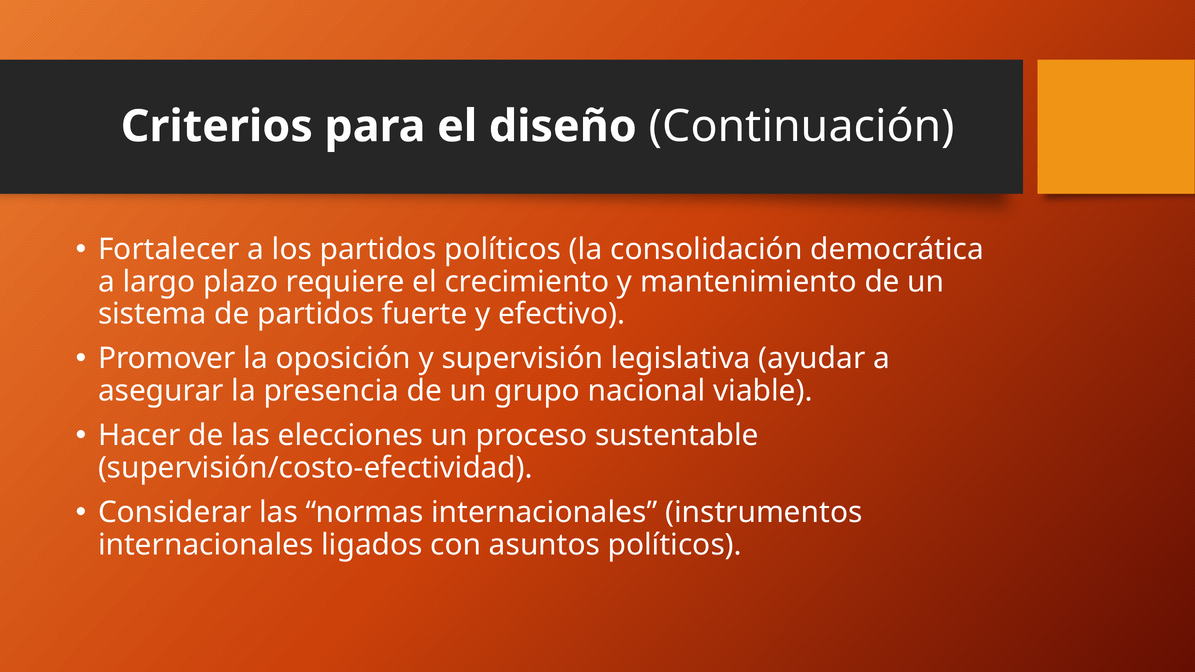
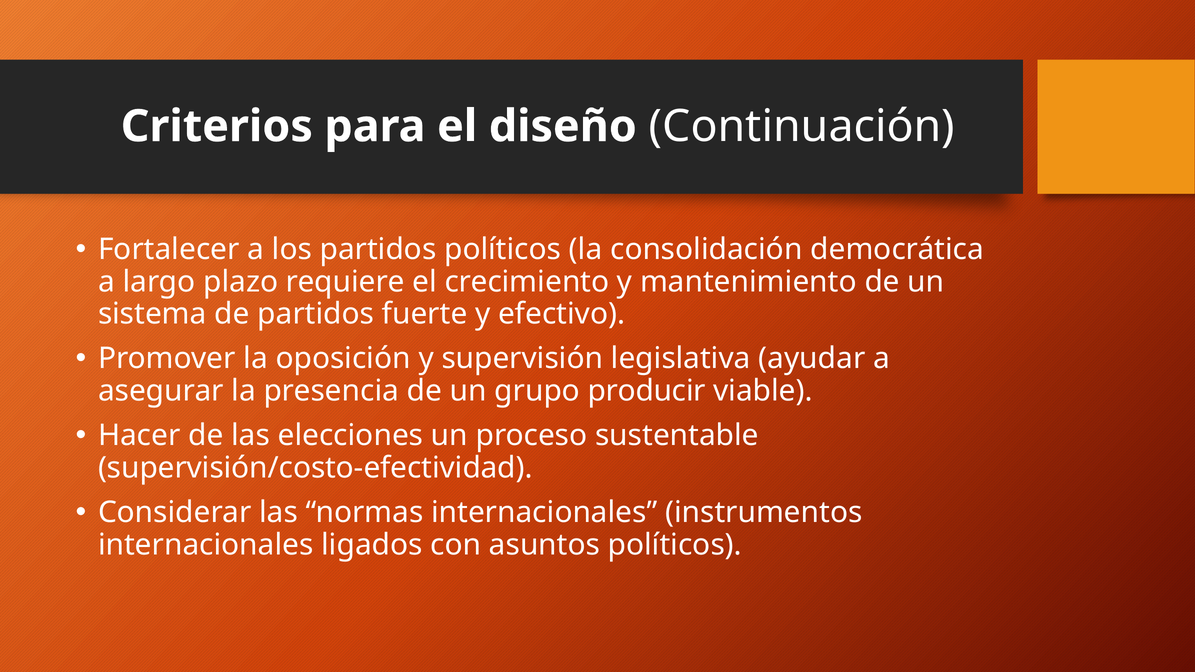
nacional: nacional -> producir
